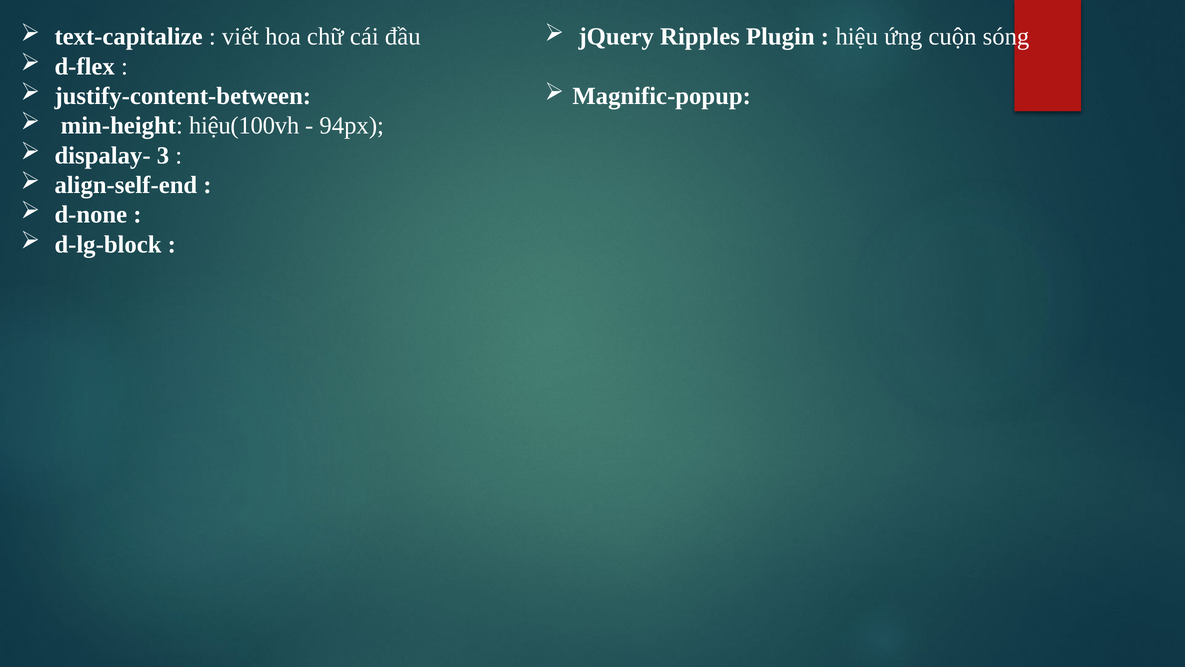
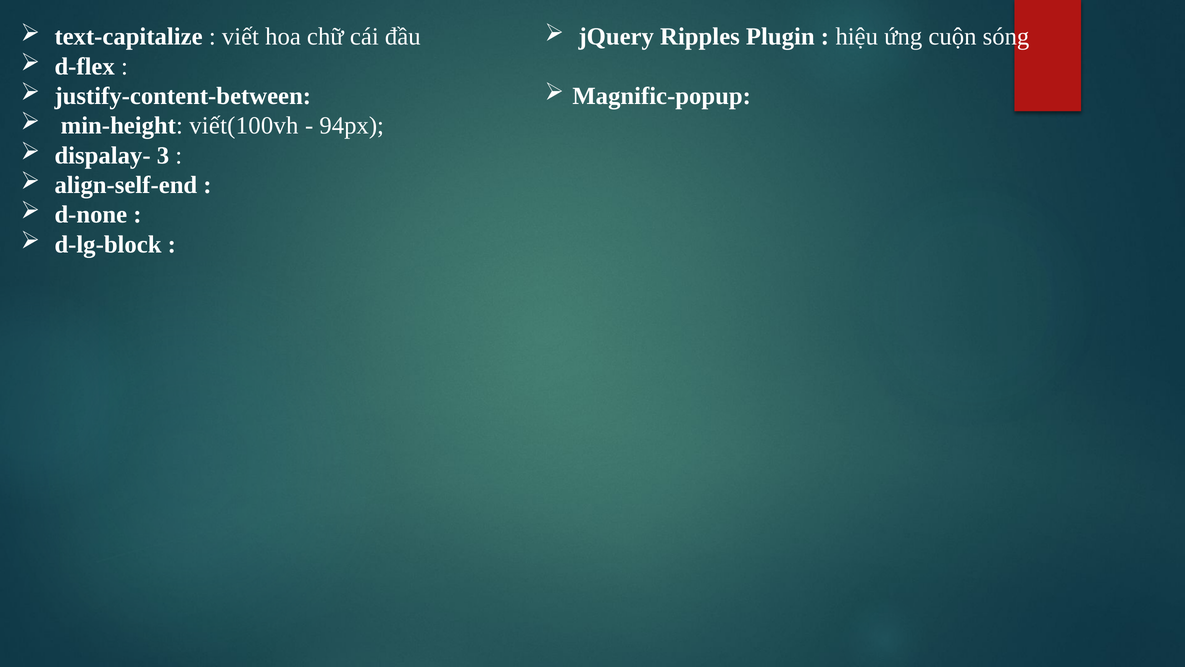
hiệu(100vh: hiệu(100vh -> viết(100vh
